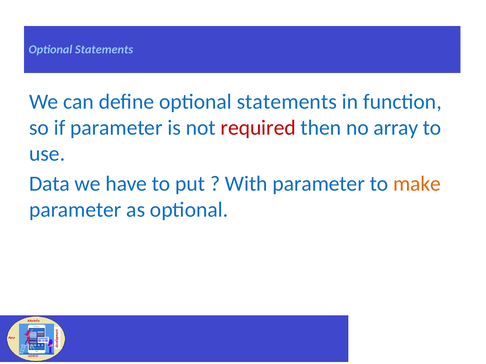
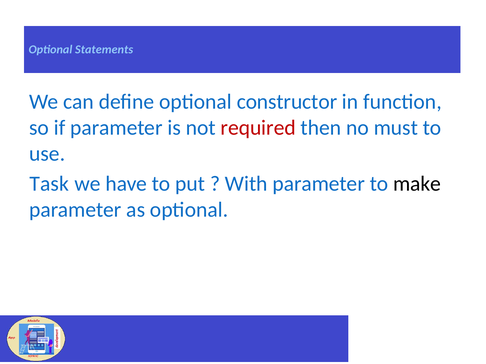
define optional statements: statements -> constructor
array: array -> must
Data: Data -> Task
make colour: orange -> black
